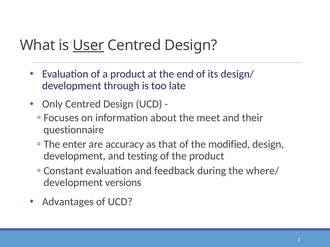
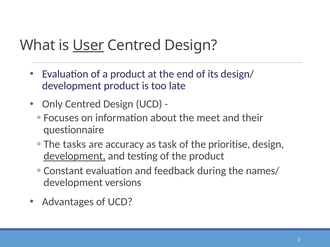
development through: through -> product
enter: enter -> tasks
that: that -> task
modified: modified -> prioritise
development at (75, 156) underline: none -> present
where/: where/ -> names/
